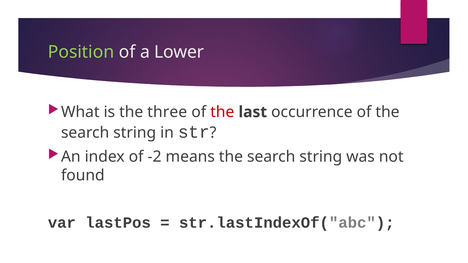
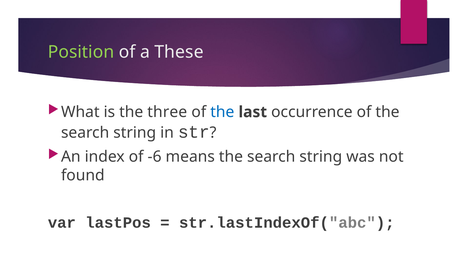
Lower: Lower -> These
the at (222, 112) colour: red -> blue
-2: -2 -> -6
